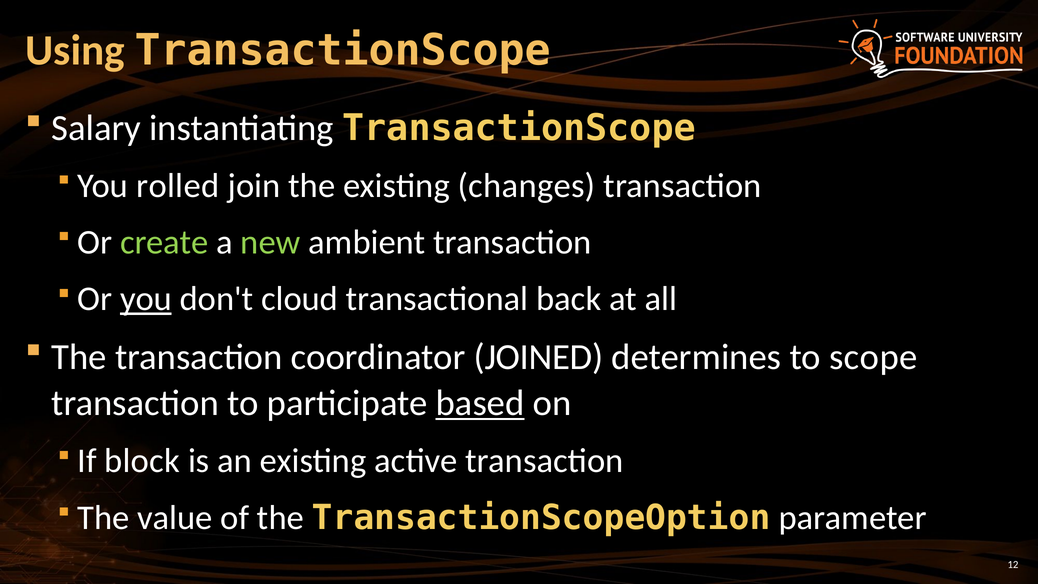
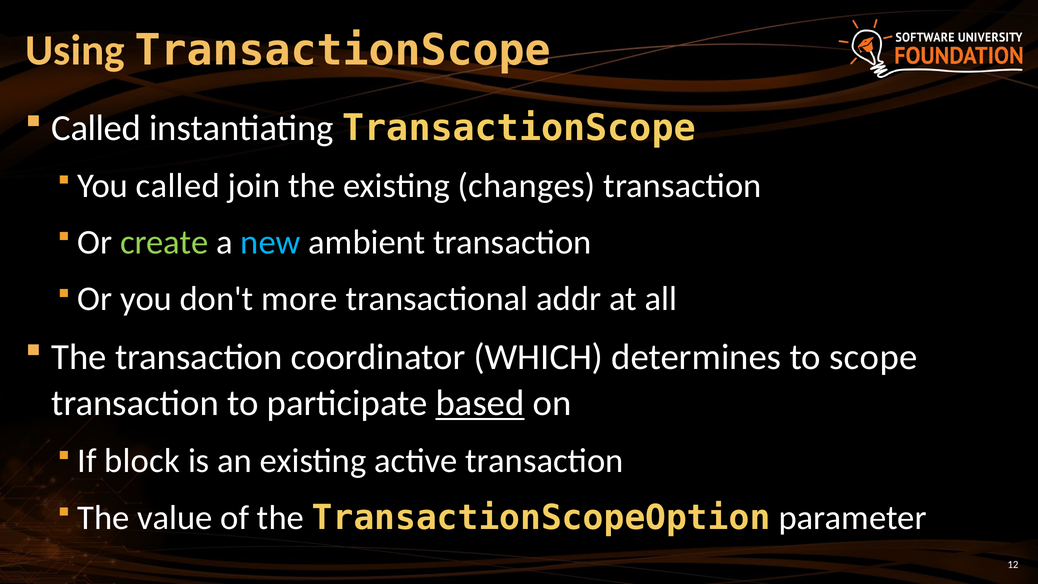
Salary at (96, 128): Salary -> Called
You rolled: rolled -> called
new colour: light green -> light blue
you at (146, 299) underline: present -> none
cloud: cloud -> more
back: back -> addr
JOINED: JOINED -> WHICH
